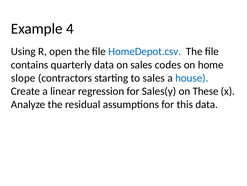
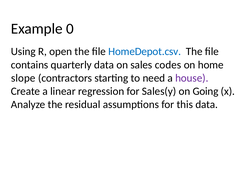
4: 4 -> 0
to sales: sales -> need
house colour: blue -> purple
These: These -> Going
